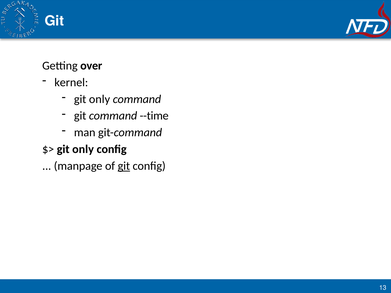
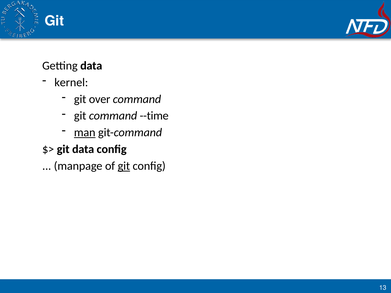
Getting over: over -> data
only at (100, 99): only -> over
man underline: none -> present
only at (83, 149): only -> data
